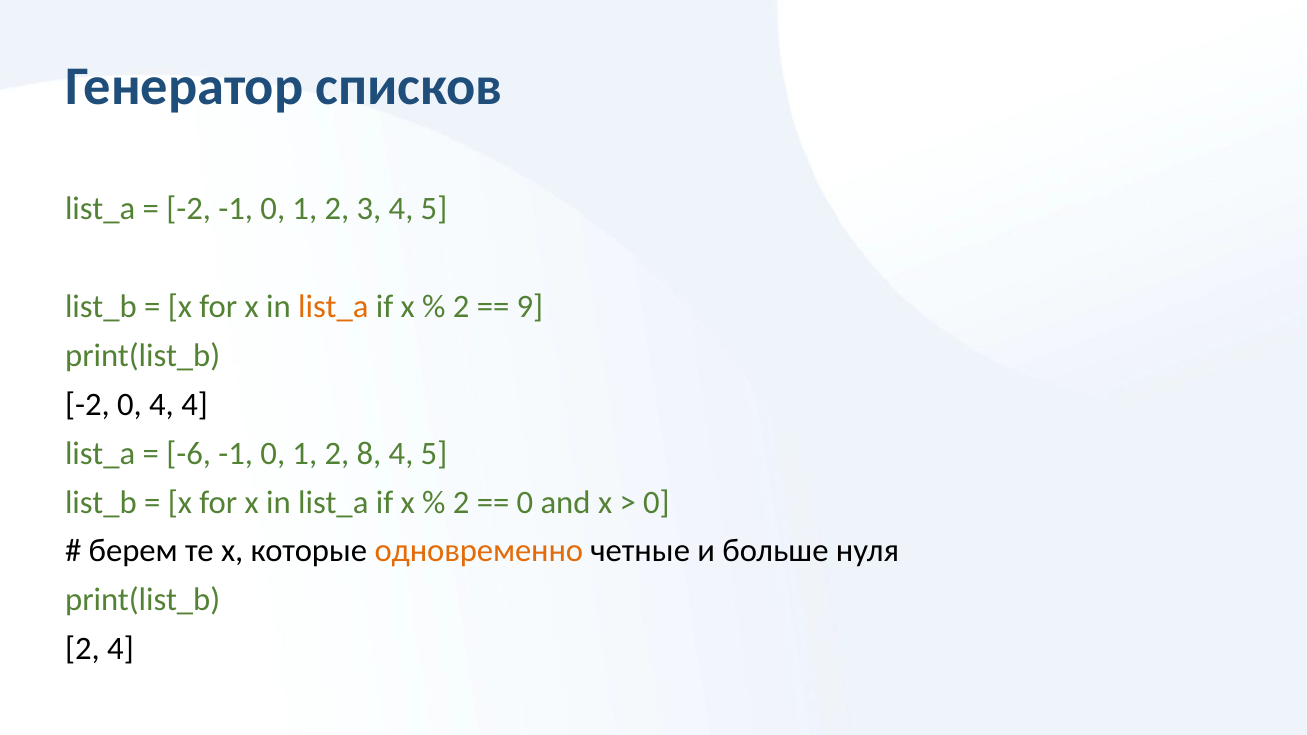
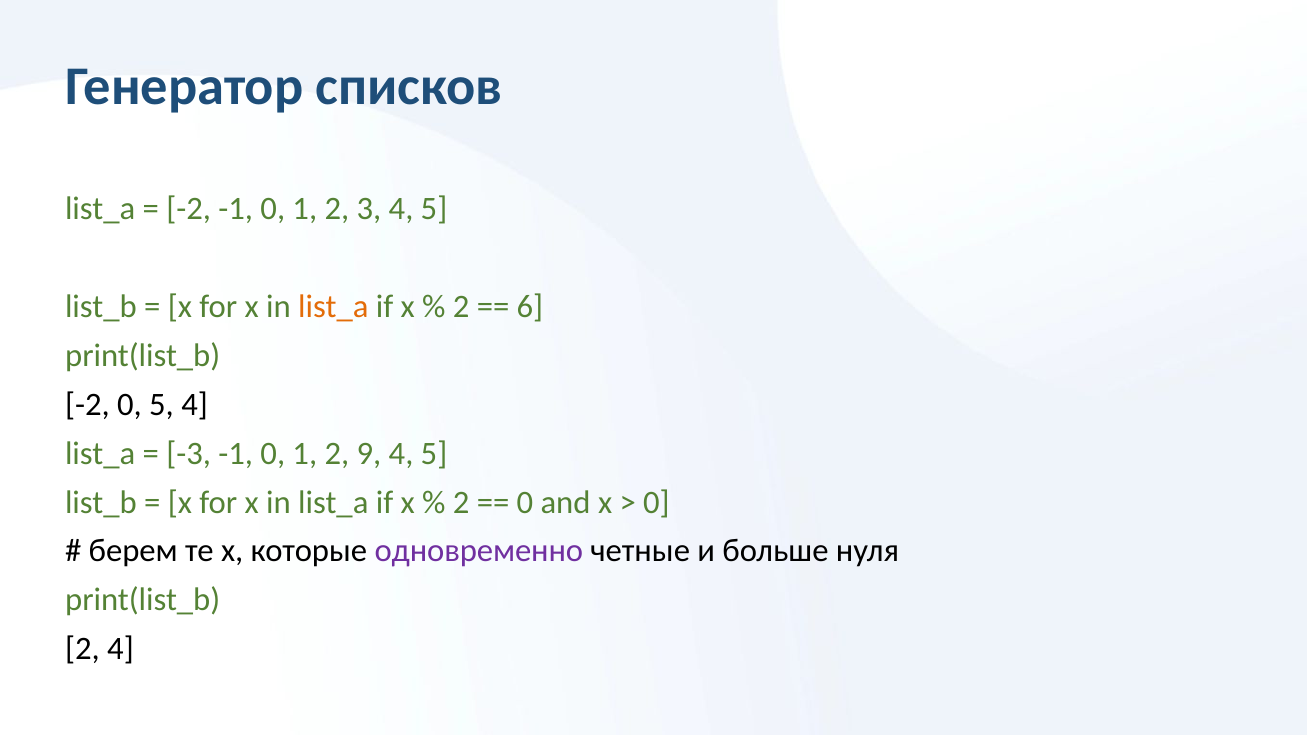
9: 9 -> 6
0 4: 4 -> 5
-6: -6 -> -3
8: 8 -> 9
одновременно colour: orange -> purple
